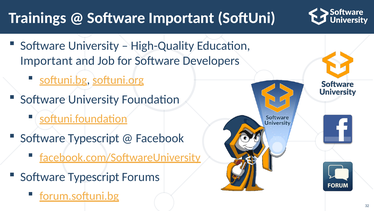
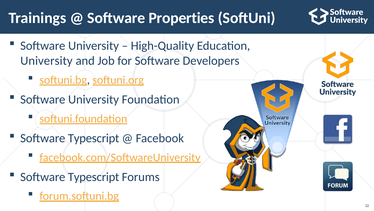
Software Important: Important -> Properties
Important at (46, 61): Important -> University
